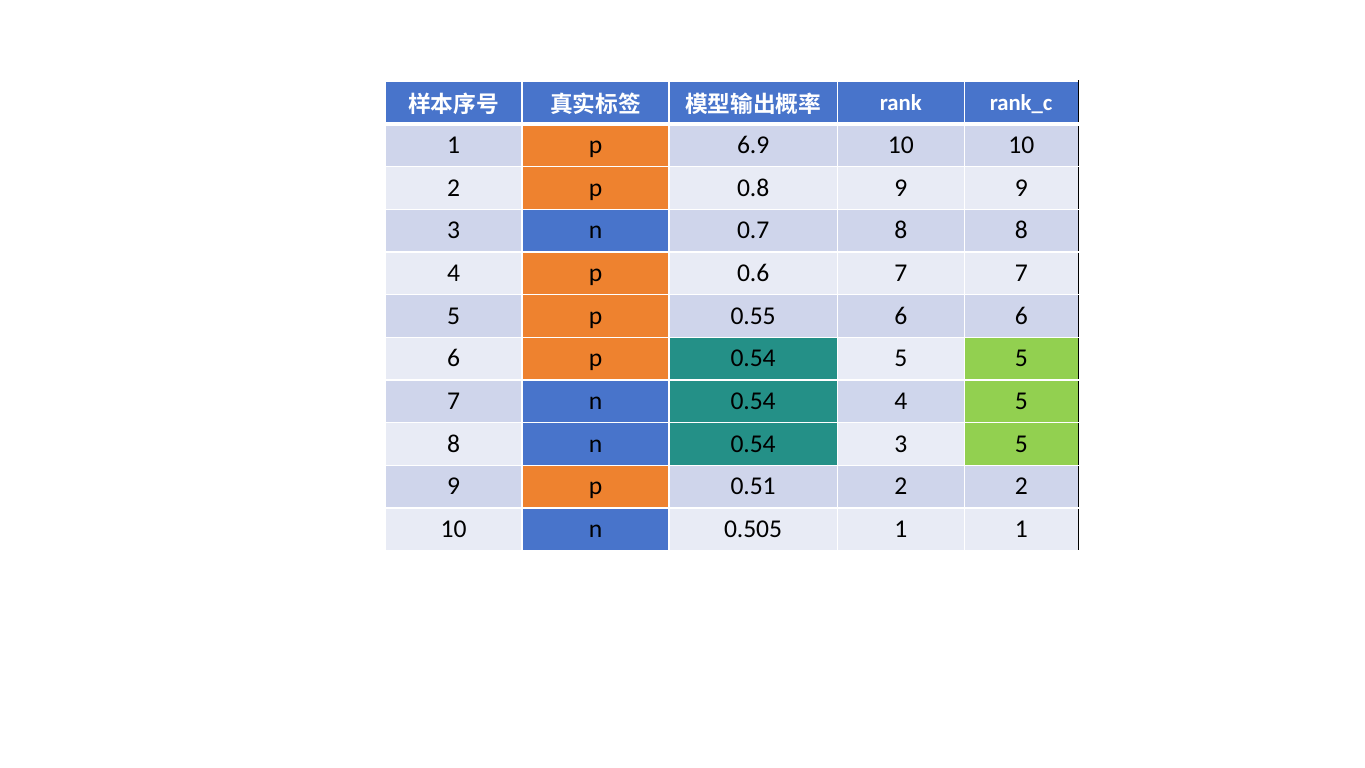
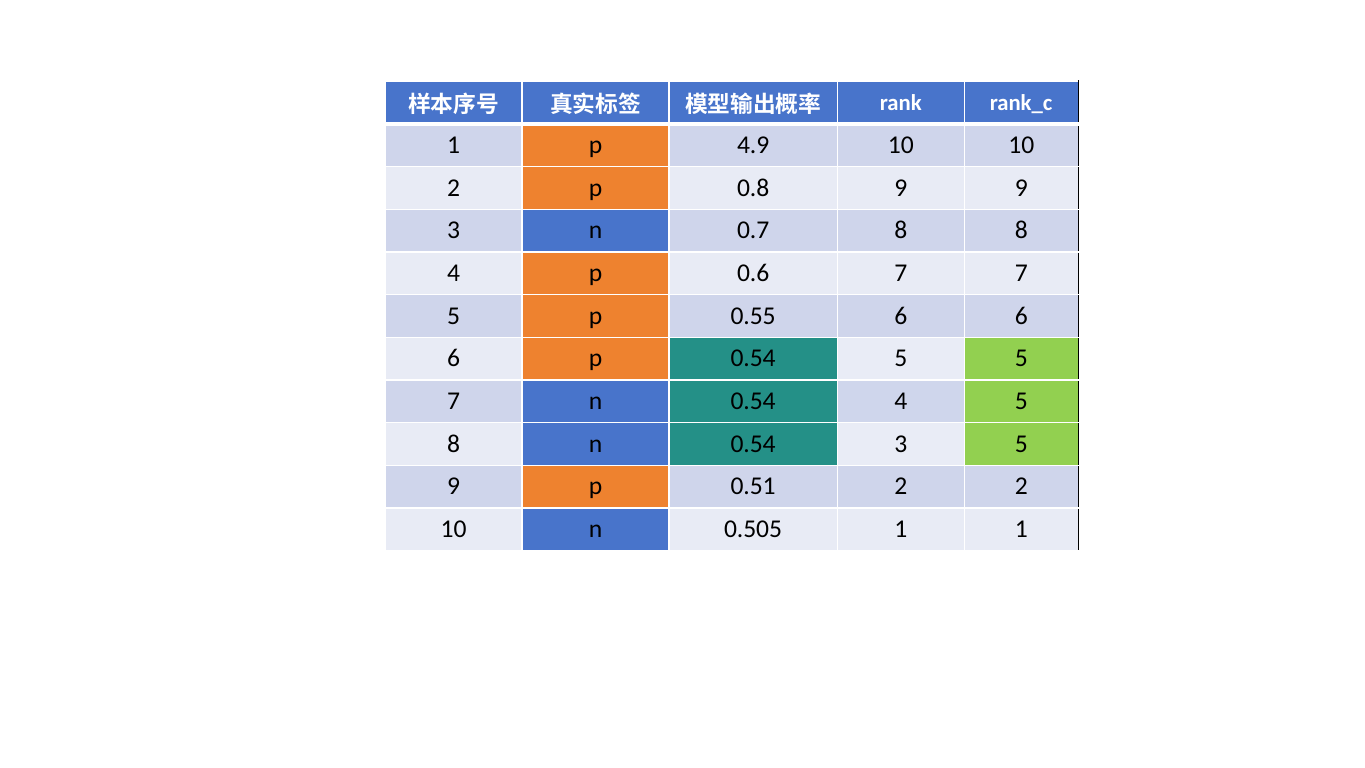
6.9: 6.9 -> 4.9
